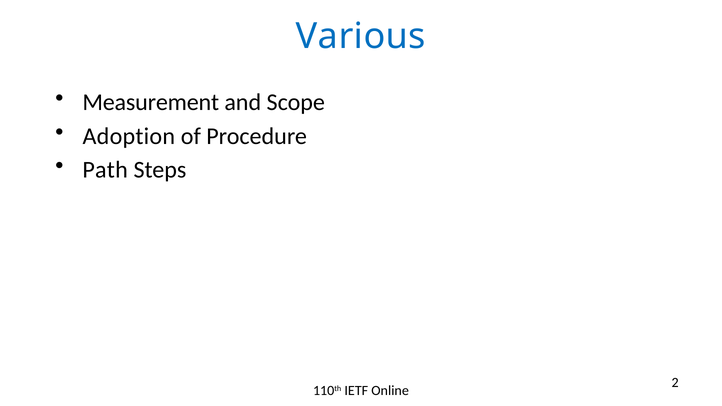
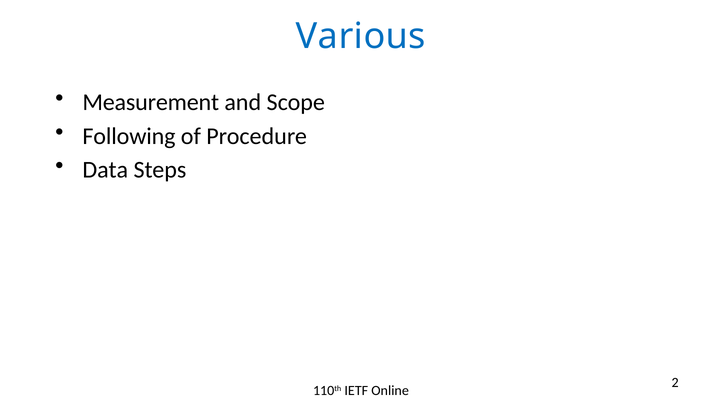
Adoption: Adoption -> Following
Path: Path -> Data
